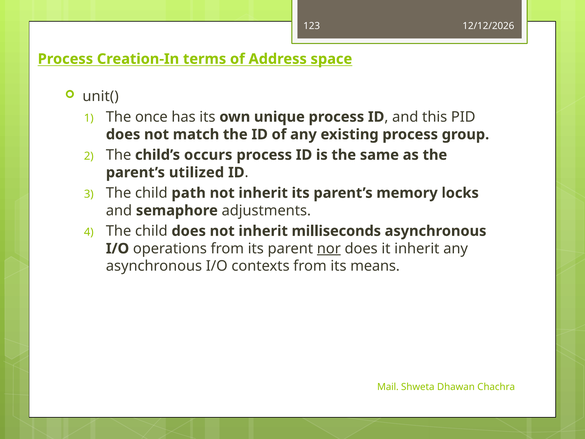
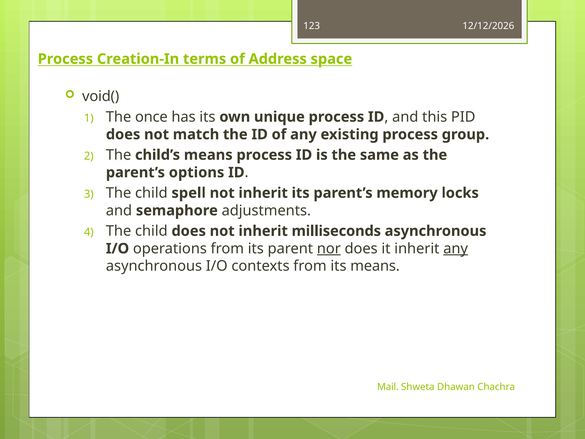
unit(: unit( -> void(
child’s occurs: occurs -> means
utilized: utilized -> options
path: path -> spell
any at (456, 248) underline: none -> present
